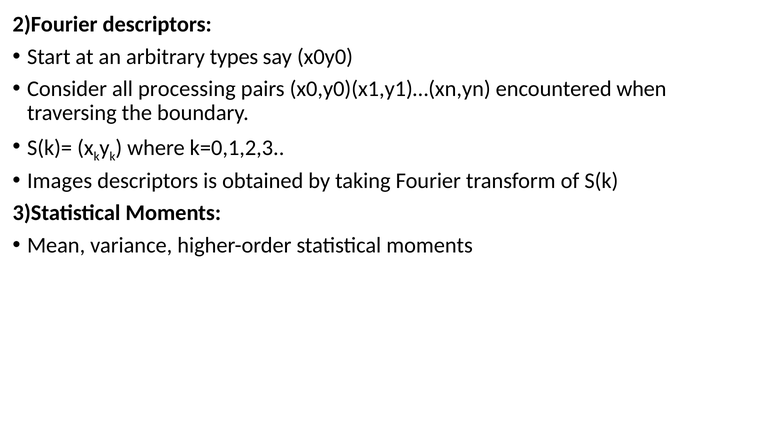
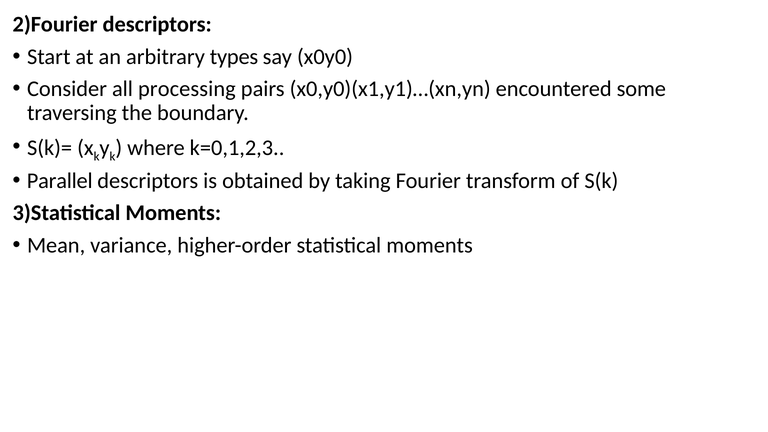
when: when -> some
Images: Images -> Parallel
